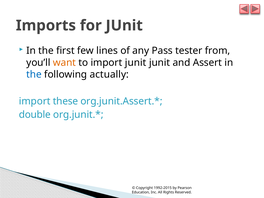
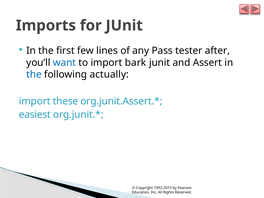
from: from -> after
want colour: orange -> blue
import junit: junit -> bark
double: double -> easiest
